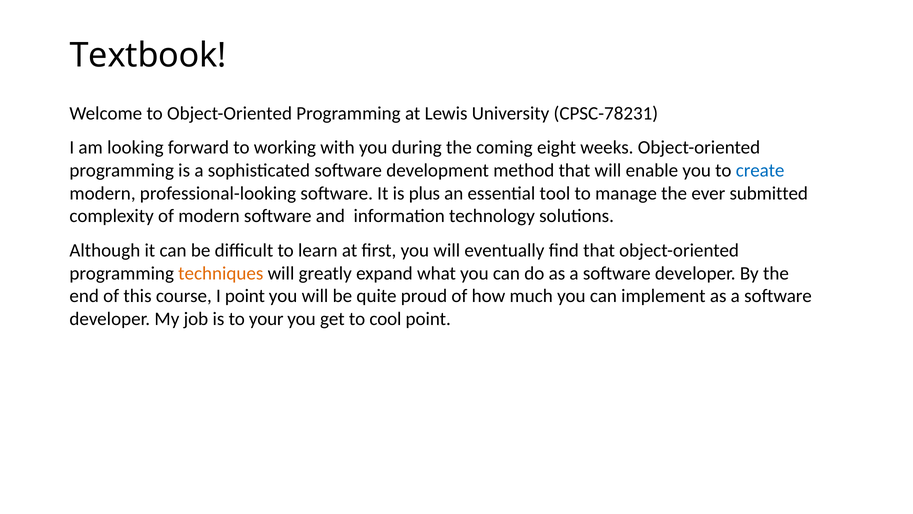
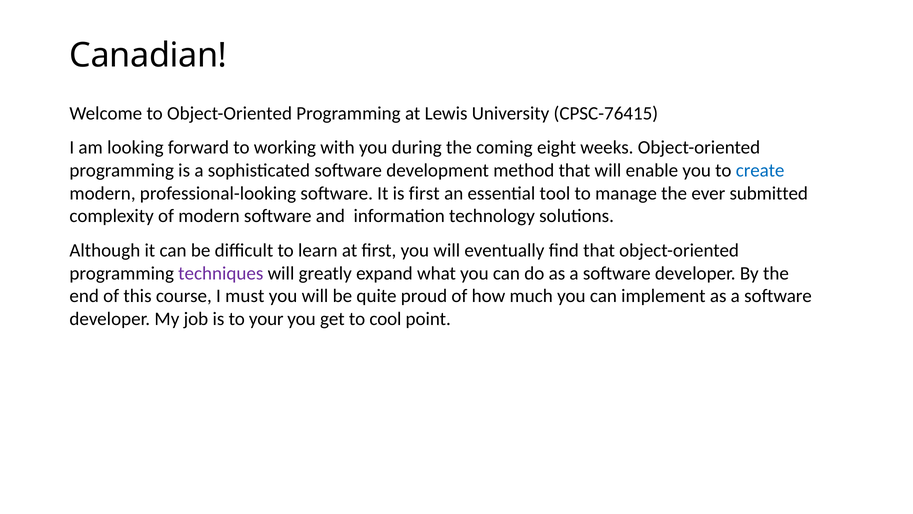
Textbook: Textbook -> Canadian
CPSC-78231: CPSC-78231 -> CPSC-76415
is plus: plus -> first
techniques colour: orange -> purple
I point: point -> must
